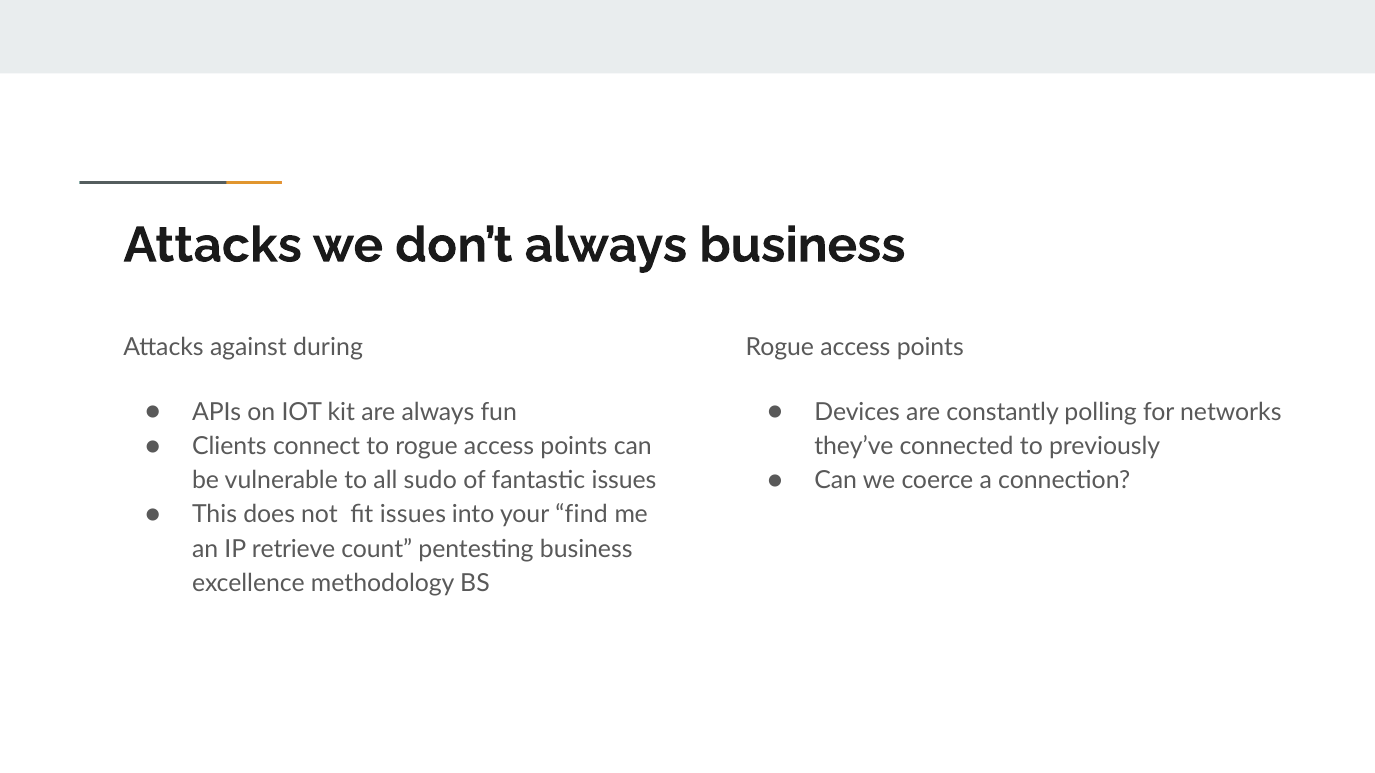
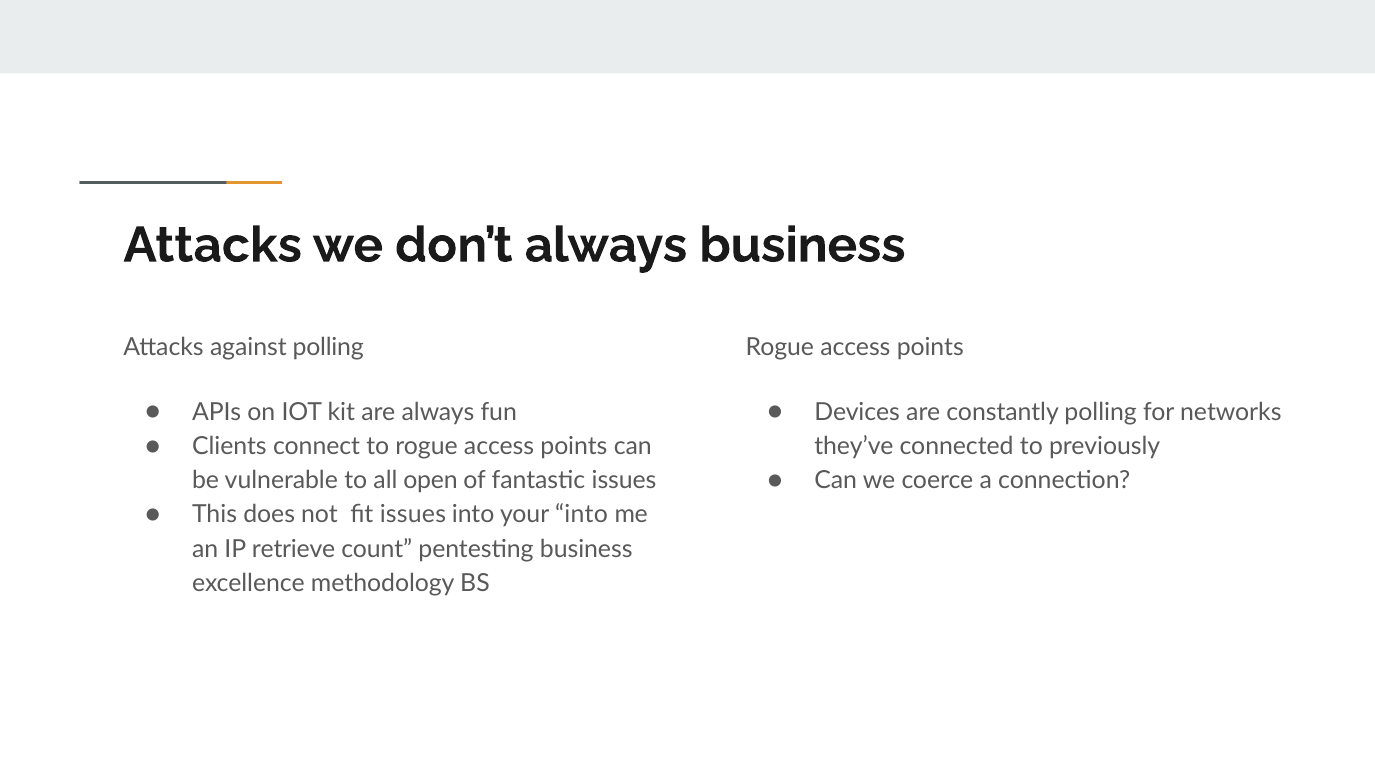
against during: during -> polling
sudo: sudo -> open
your find: find -> into
